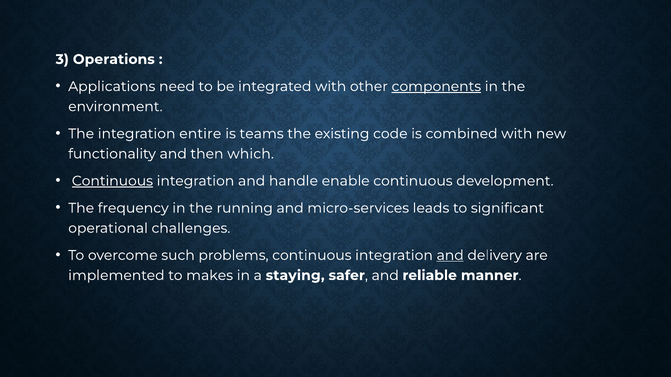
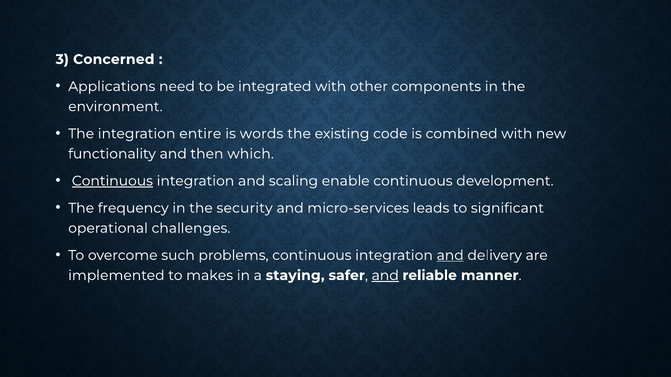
Operations: Operations -> Concerned
components underline: present -> none
teams: teams -> words
handle: handle -> scaling
running: running -> security
and at (385, 276) underline: none -> present
